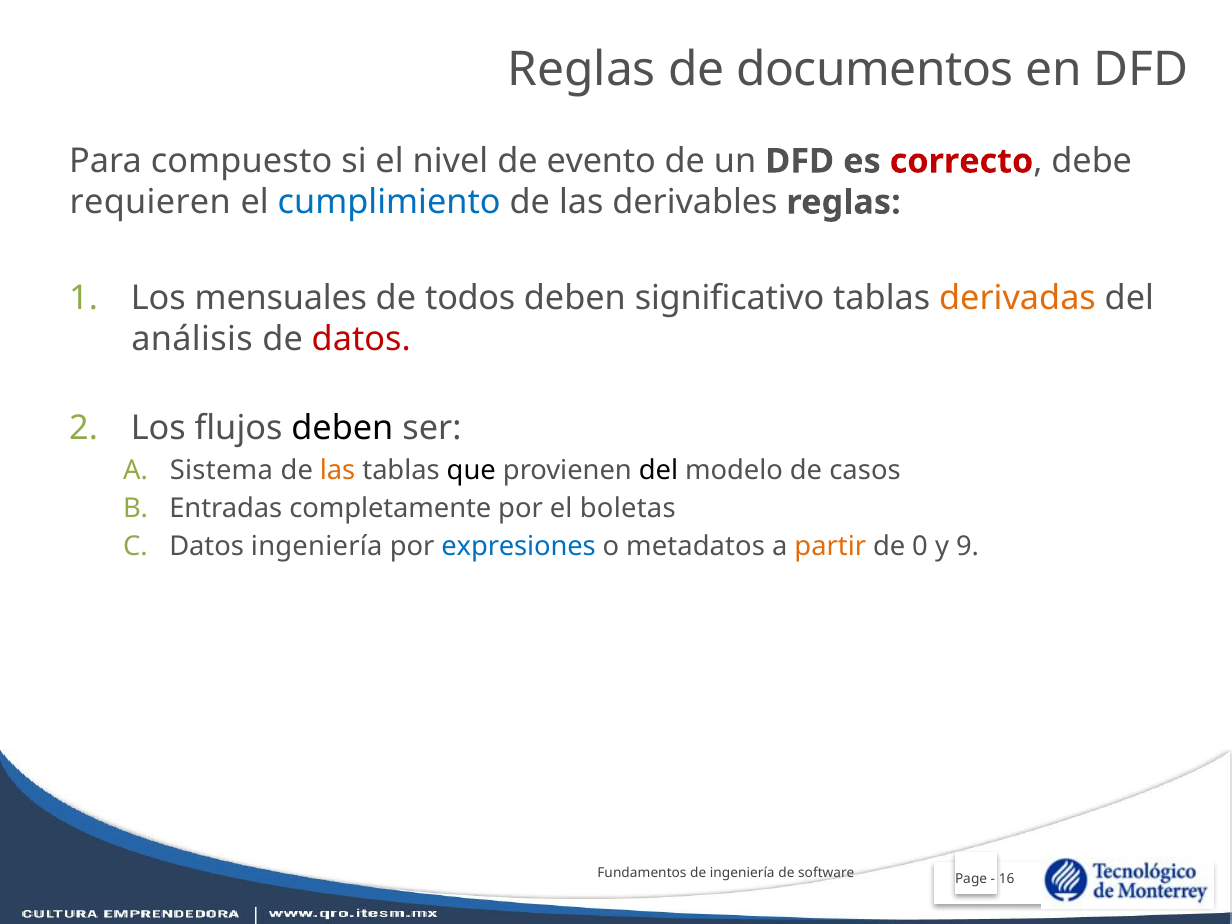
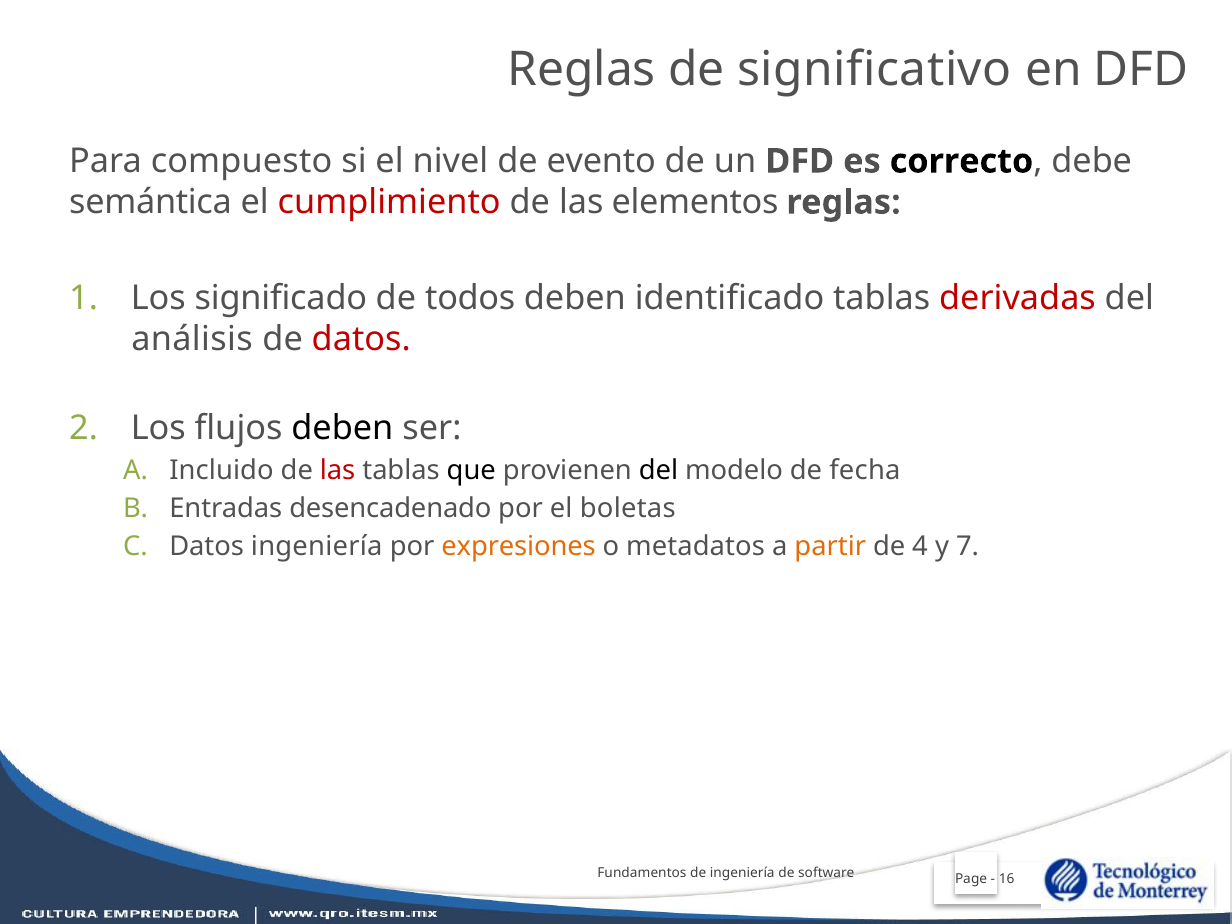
documentos: documentos -> significativo
correcto colour: red -> black
requieren: requieren -> semántica
cumplimiento colour: blue -> red
derivables: derivables -> elementos
mensuales: mensuales -> significado
significativo: significativo -> identificado
derivadas colour: orange -> red
Sistema: Sistema -> Incluido
las at (338, 470) colour: orange -> red
casos: casos -> fecha
completamente: completamente -> desencadenado
expresiones colour: blue -> orange
0: 0 -> 4
9: 9 -> 7
